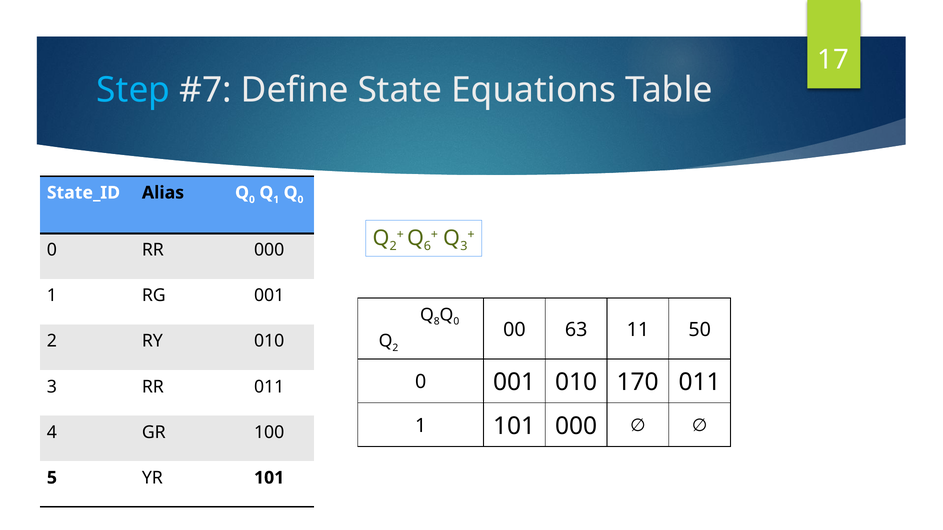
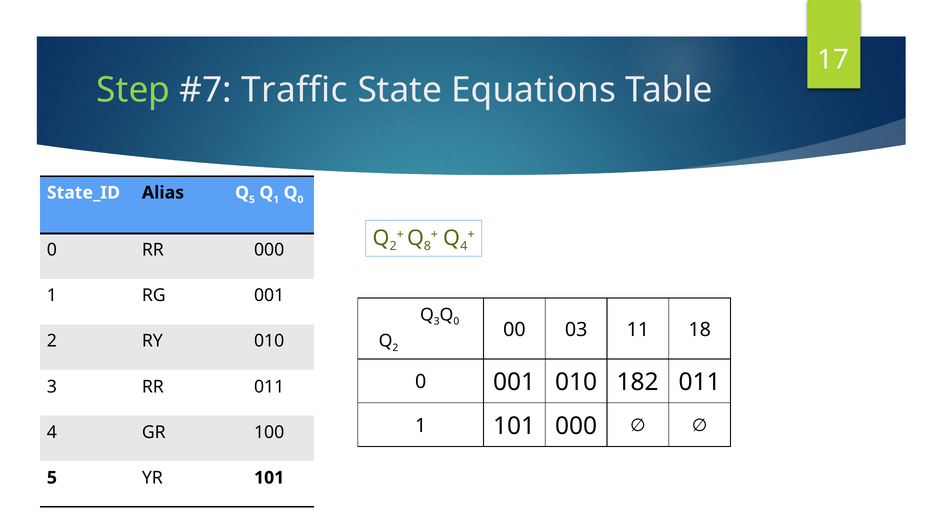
Step colour: light blue -> light green
Define: Define -> Traffic
0 at (252, 200): 0 -> 5
6: 6 -> 8
3 at (464, 247): 3 -> 4
8 at (437, 322): 8 -> 3
63: 63 -> 03
50: 50 -> 18
170: 170 -> 182
